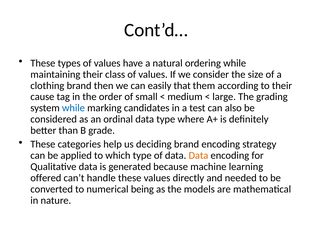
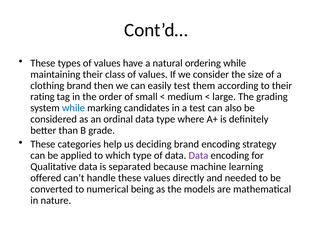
easily that: that -> test
cause: cause -> rating
Data at (198, 155) colour: orange -> purple
generated: generated -> separated
